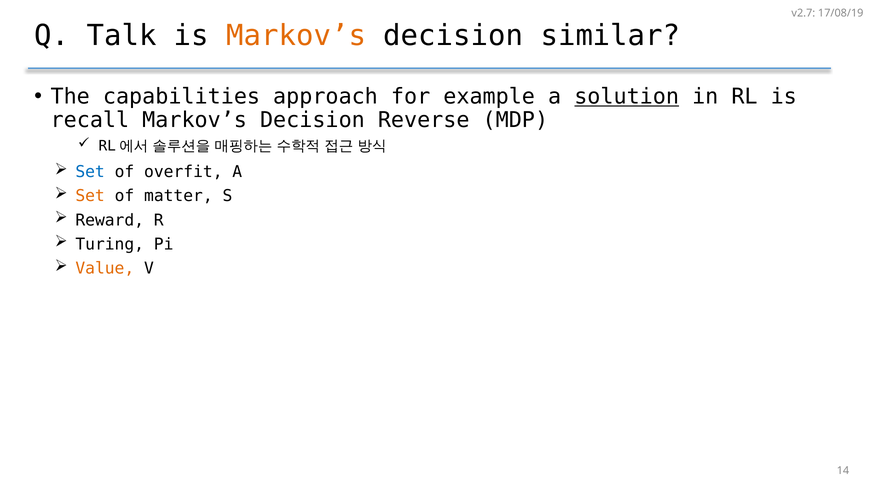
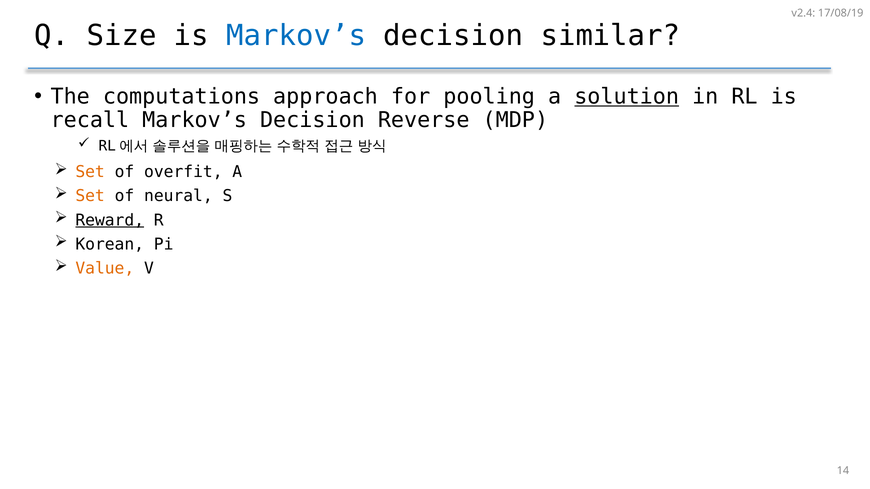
v2.7: v2.7 -> v2.4
Talk: Talk -> Size
Markov’s at (296, 36) colour: orange -> blue
capabilities: capabilities -> computations
example: example -> pooling
Set at (90, 172) colour: blue -> orange
matter: matter -> neural
Reward underline: none -> present
Turing: Turing -> Korean
